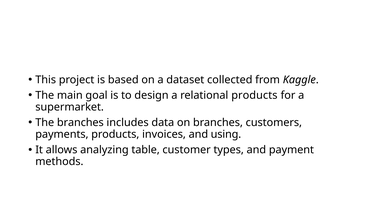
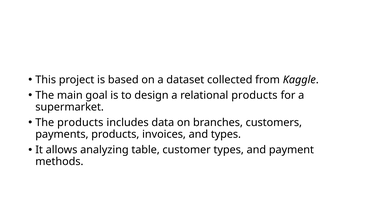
The branches: branches -> products
and using: using -> types
